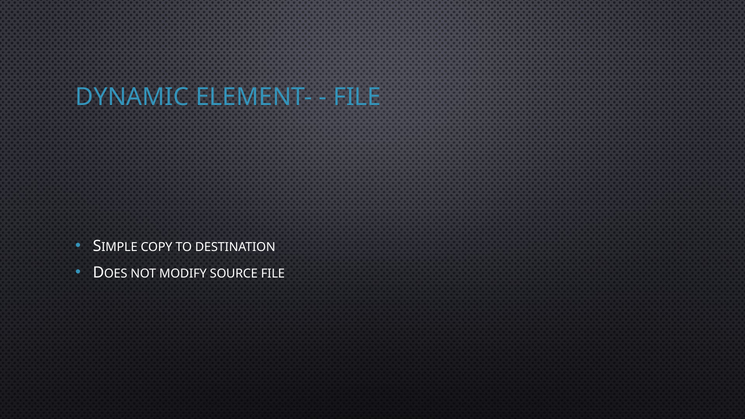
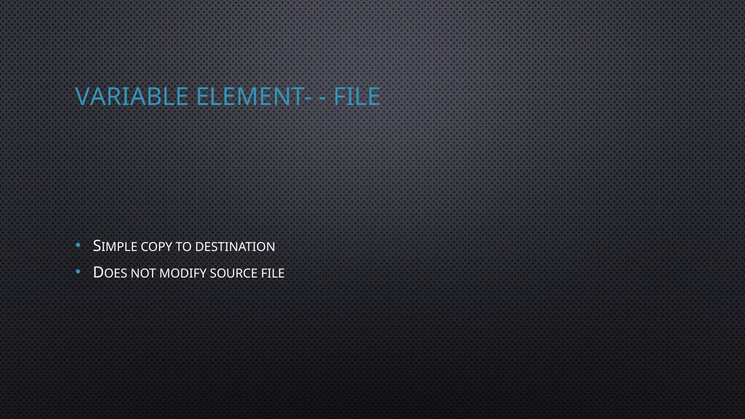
DYNAMIC: DYNAMIC -> VARIABLE
